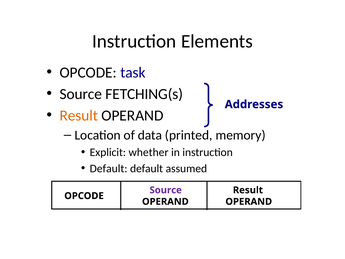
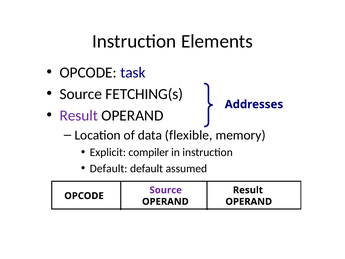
Result at (79, 115) colour: orange -> purple
printed: printed -> flexible
whether: whether -> compiler
